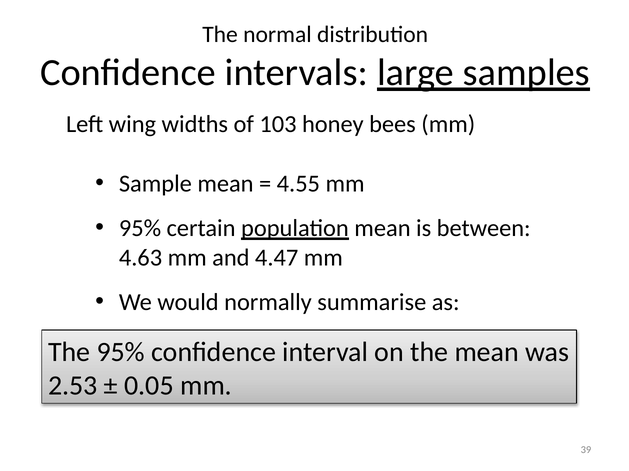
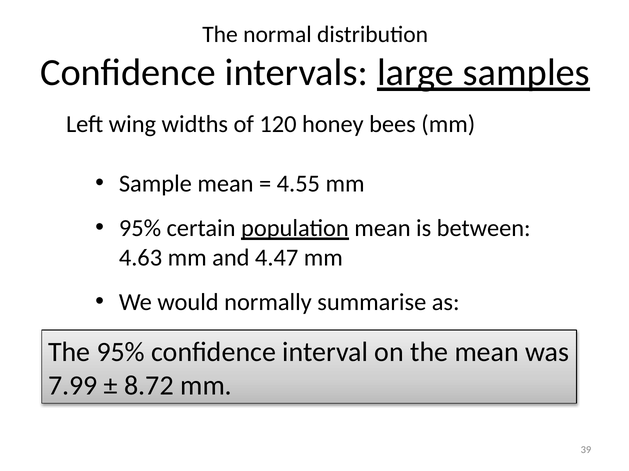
103: 103 -> 120
2.53: 2.53 -> 7.99
0.05: 0.05 -> 8.72
